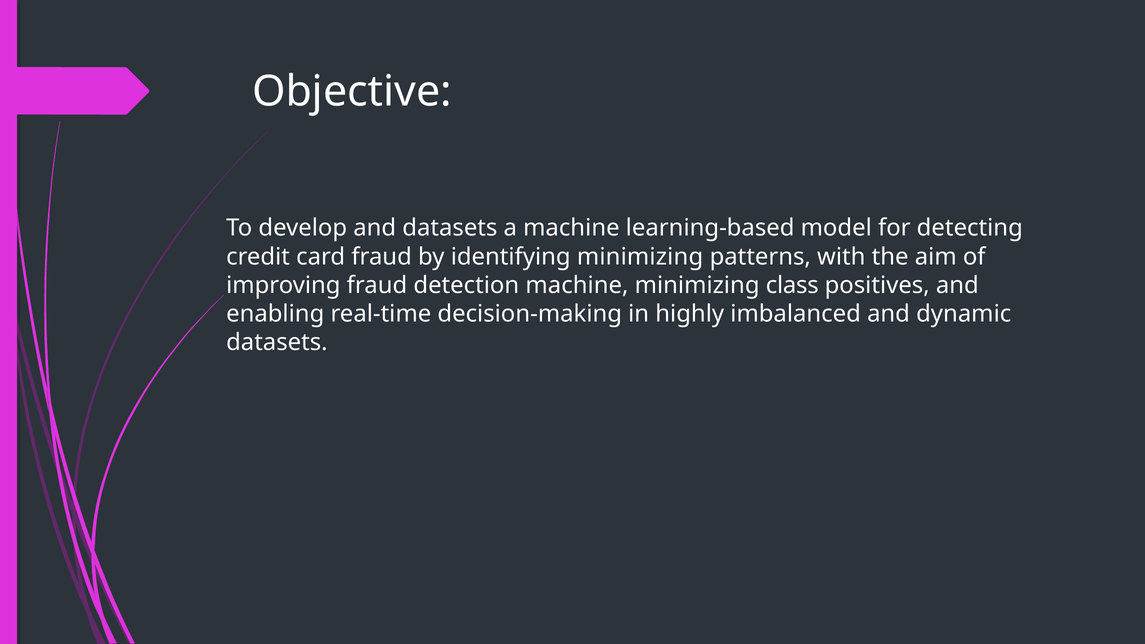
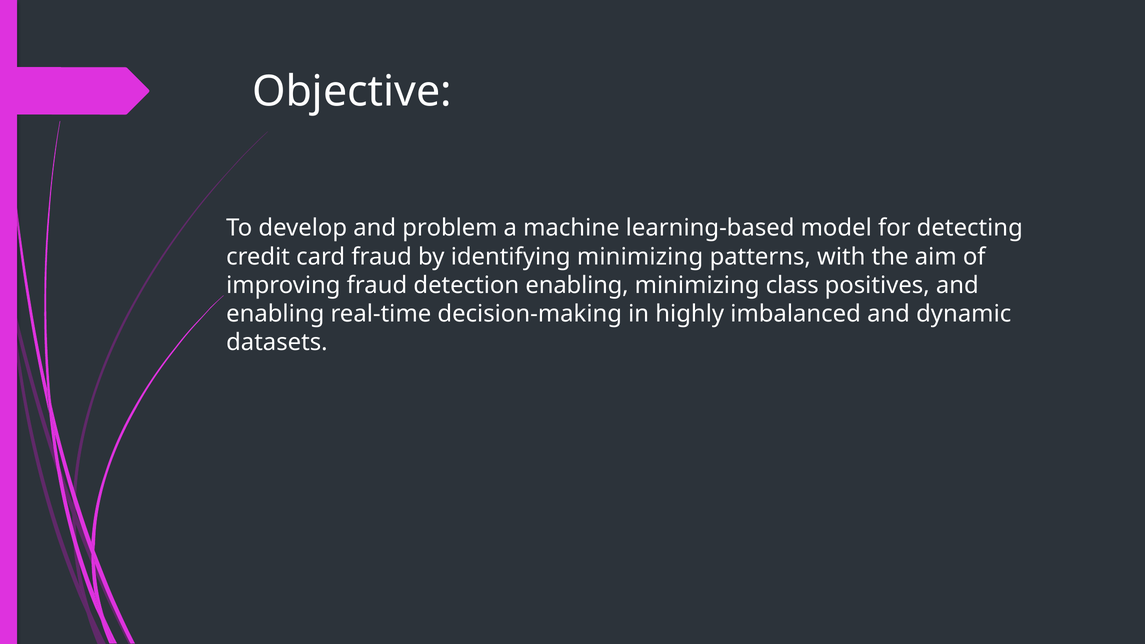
and datasets: datasets -> problem
detection machine: machine -> enabling
